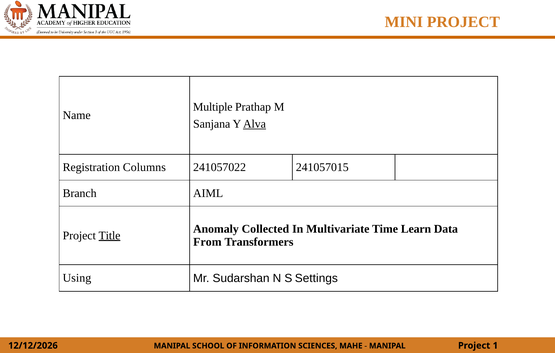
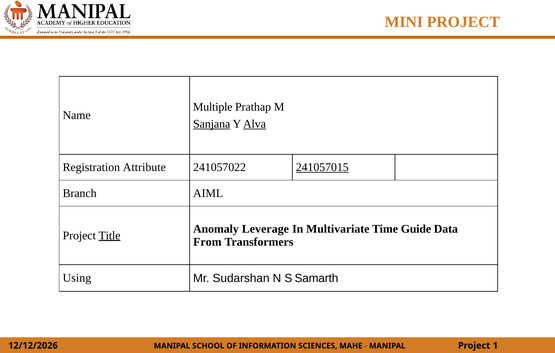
Sanjana underline: none -> present
Columns: Columns -> Attribute
241057015 underline: none -> present
Collected: Collected -> Leverage
Learn: Learn -> Guide
Settings: Settings -> Samarth
